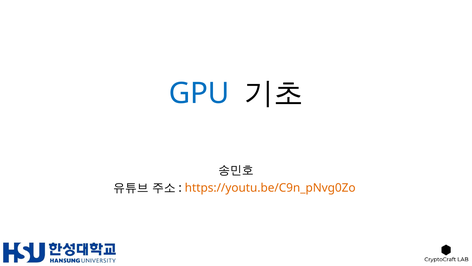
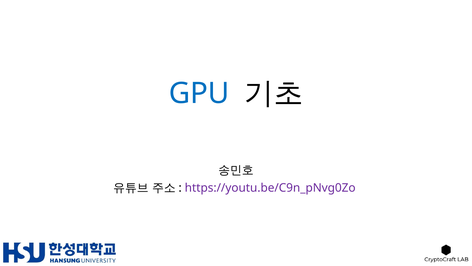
https://youtu.be/C9n_pNvg0Zo colour: orange -> purple
